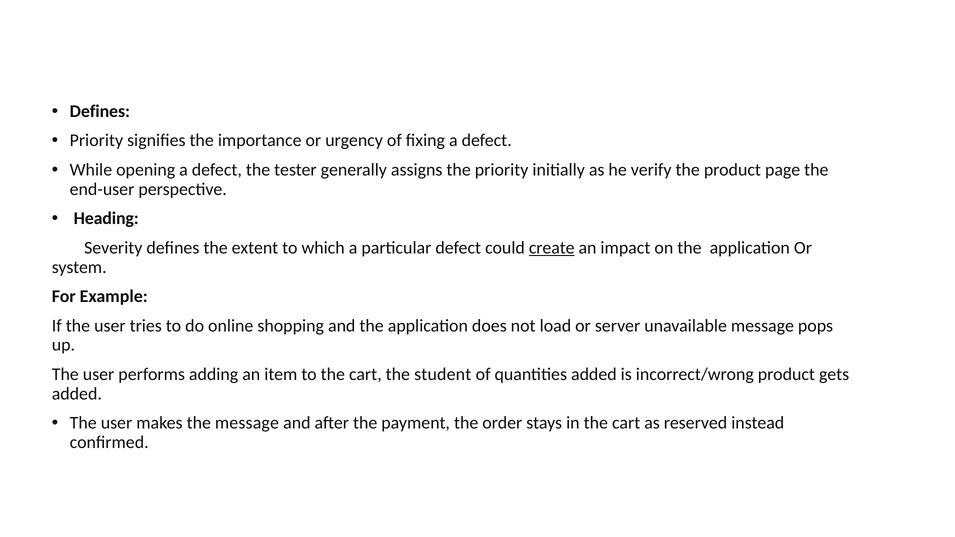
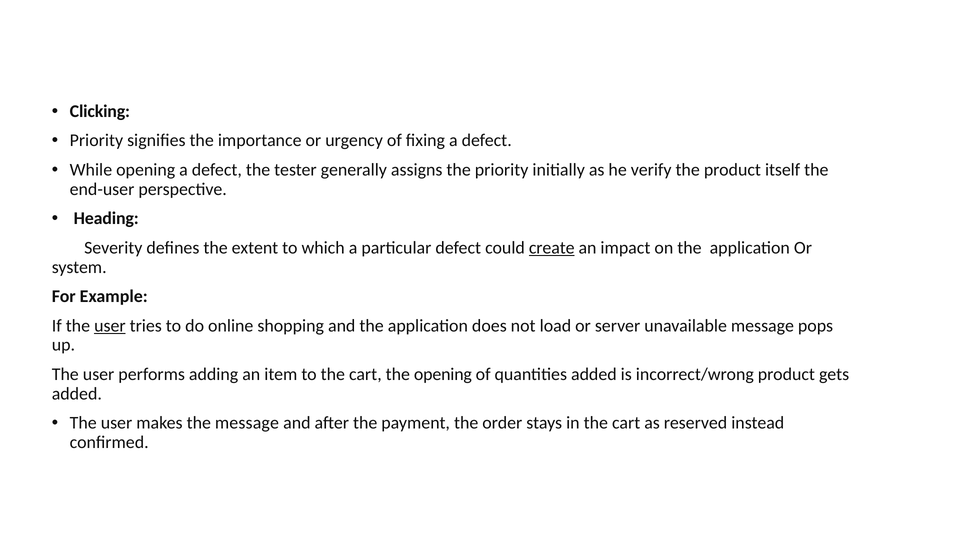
Defines at (100, 111): Defines -> Clicking
page: page -> itself
user at (110, 326) underline: none -> present
the student: student -> opening
